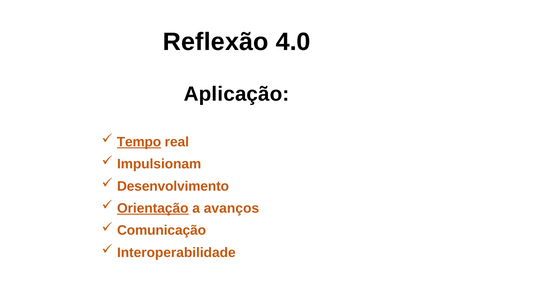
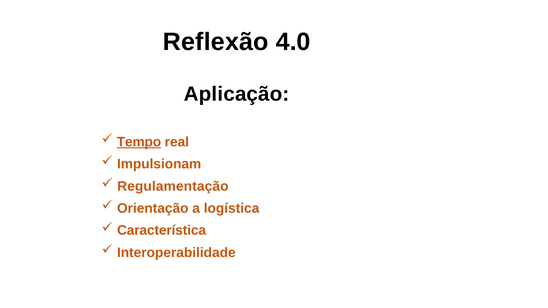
Desenvolvimento: Desenvolvimento -> Regulamentação
Orientação underline: present -> none
avanços: avanços -> logística
Comunicação: Comunicação -> Característica
